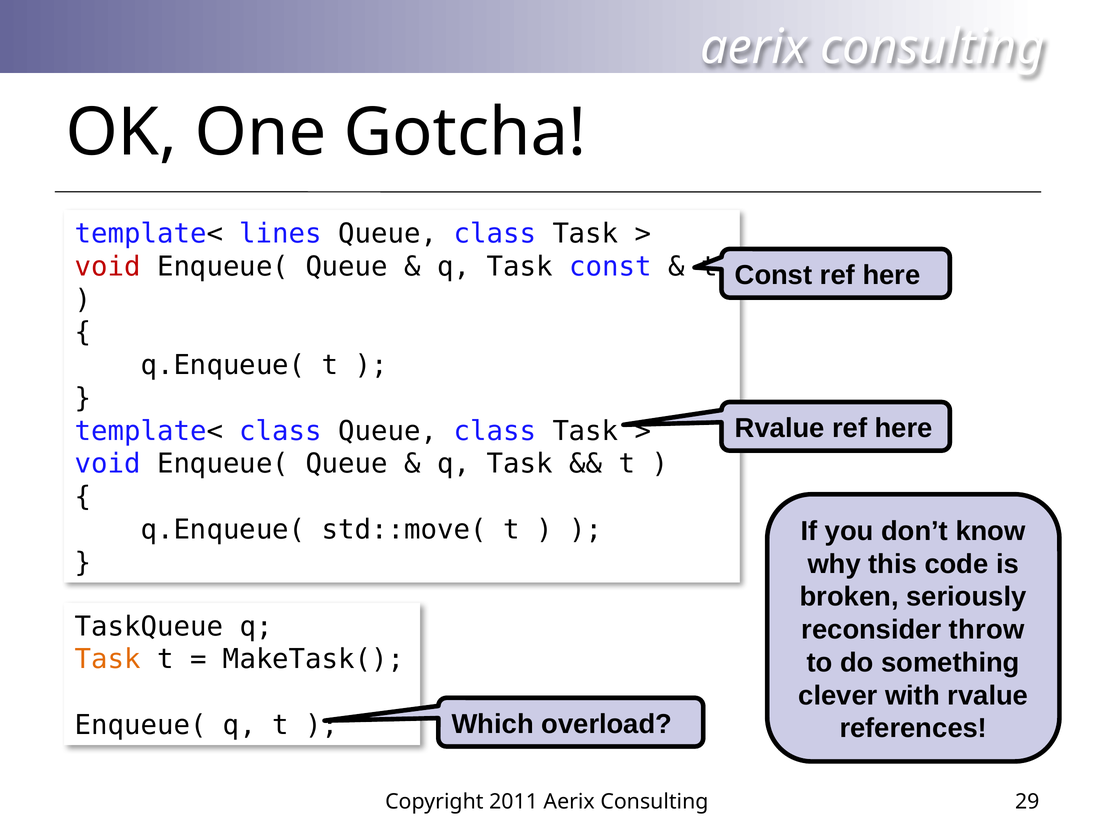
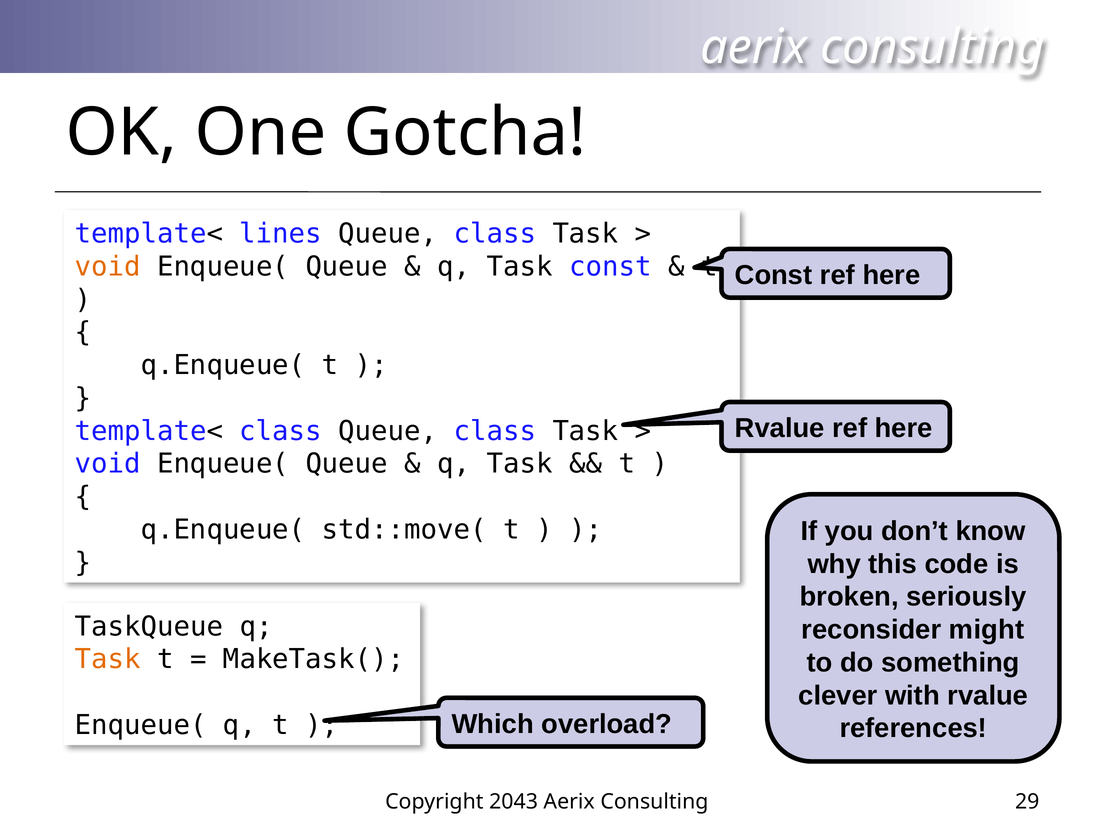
void at (108, 267) colour: red -> orange
throw: throw -> might
2011: 2011 -> 2043
